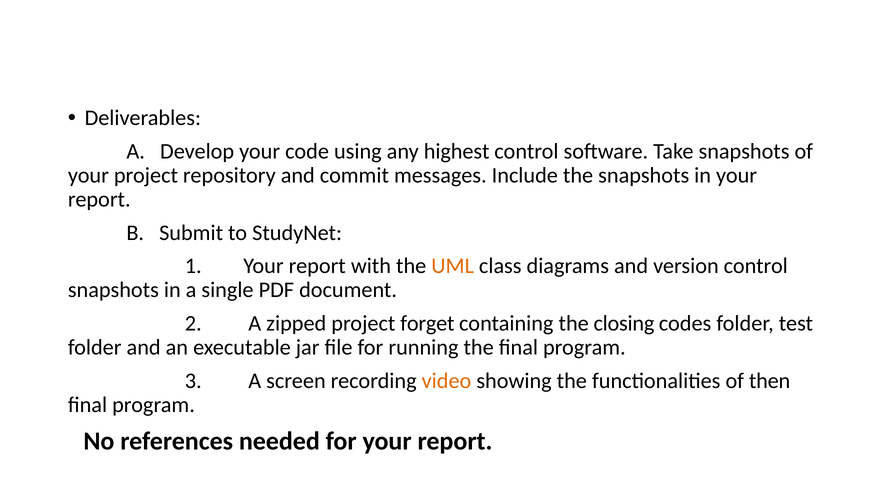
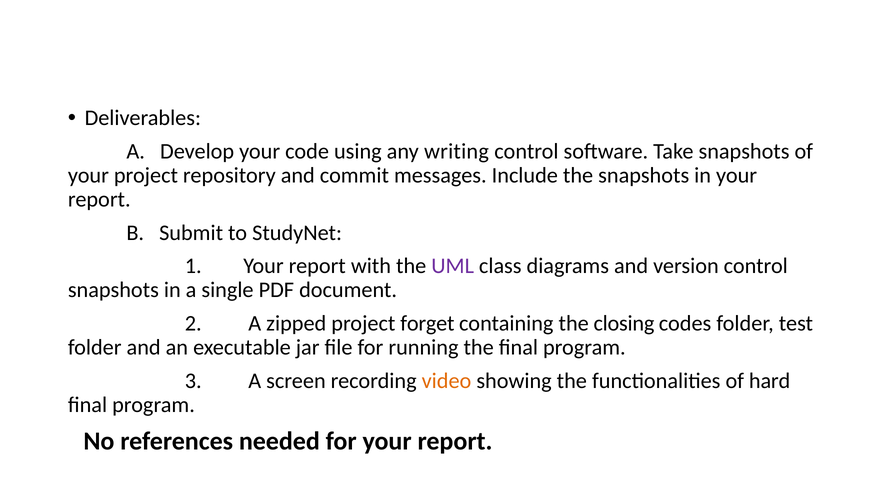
highest: highest -> writing
UML colour: orange -> purple
then: then -> hard
